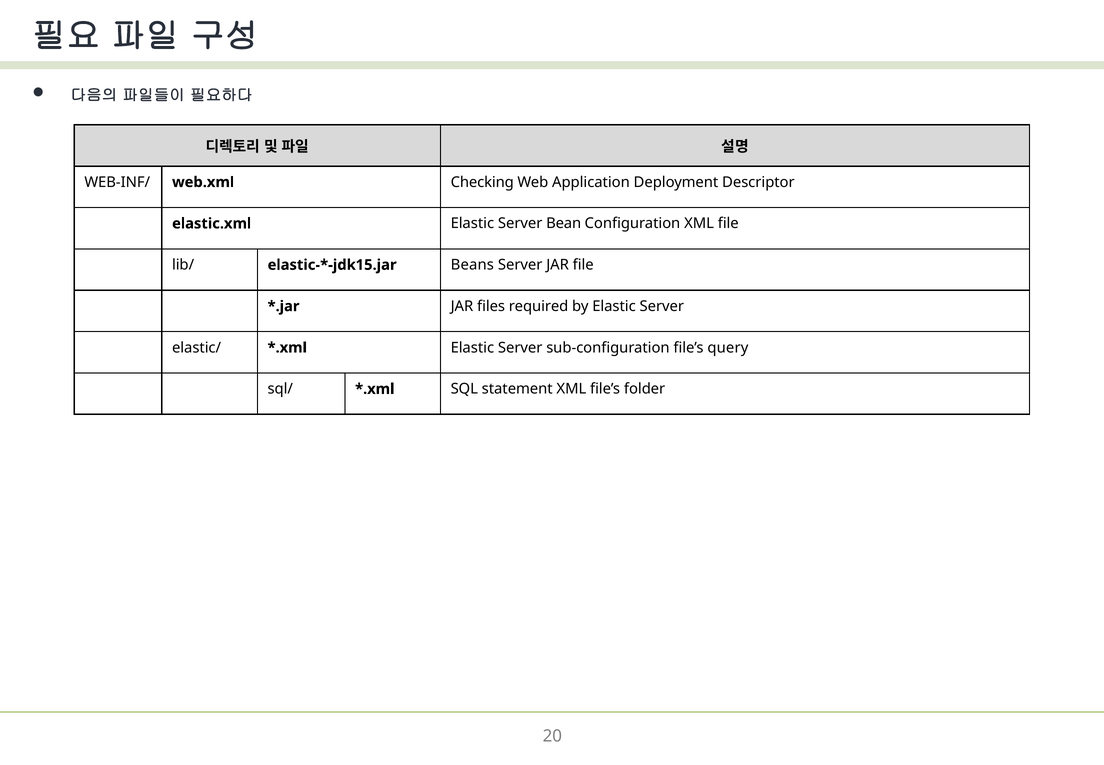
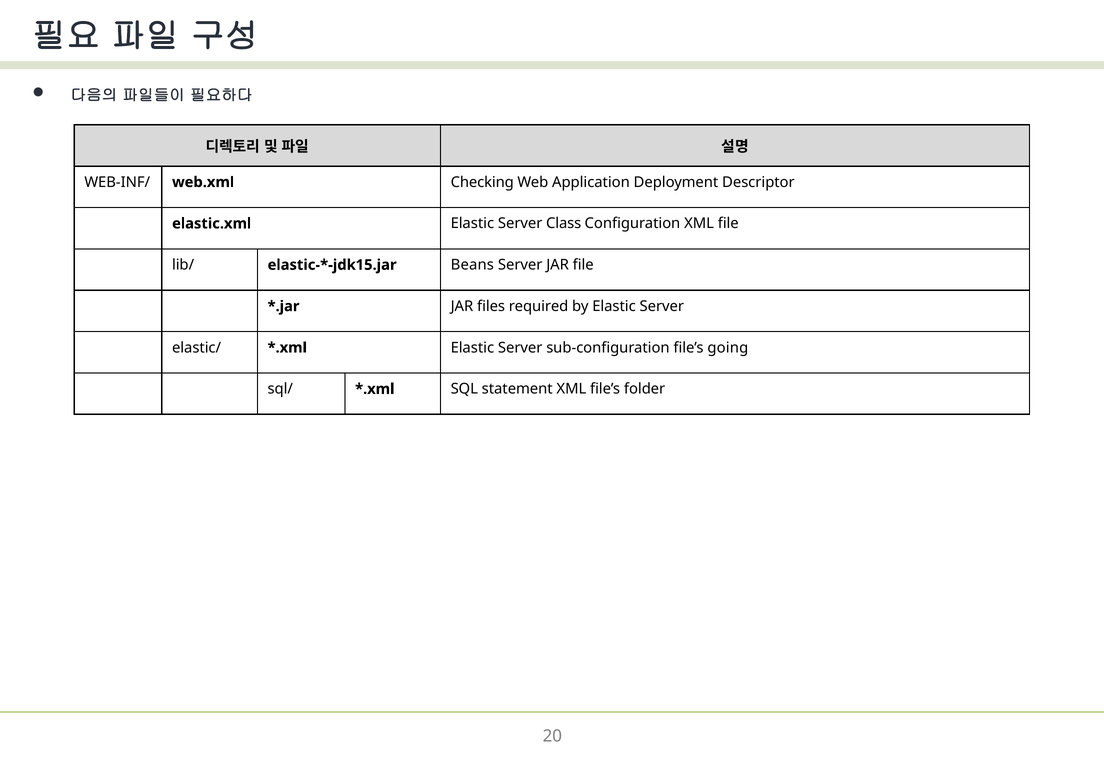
Bean: Bean -> Class
query: query -> going
